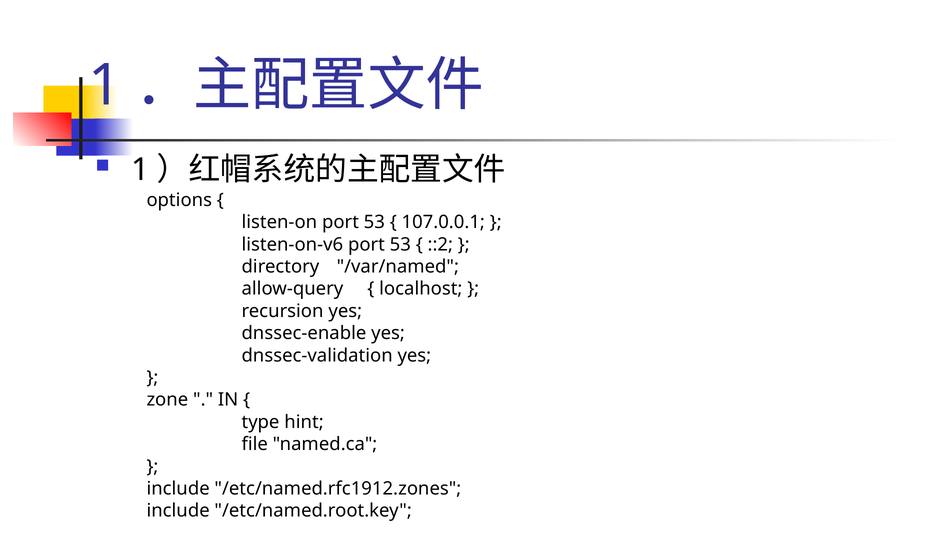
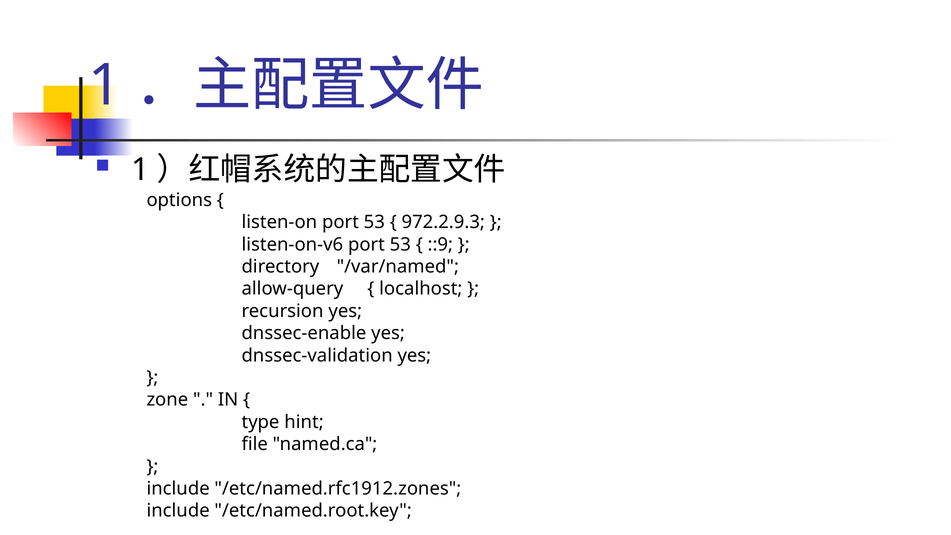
107.0.0.1: 107.0.0.1 -> 972.2.9.3
::2: ::2 -> ::9
